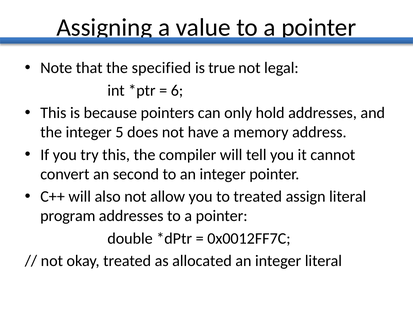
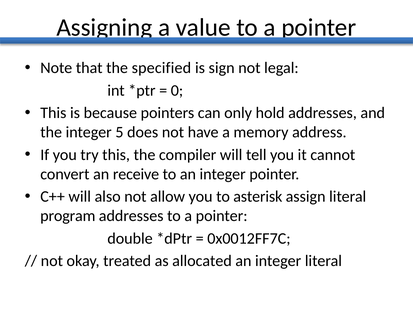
true: true -> sign
6: 6 -> 0
second: second -> receive
to treated: treated -> asterisk
